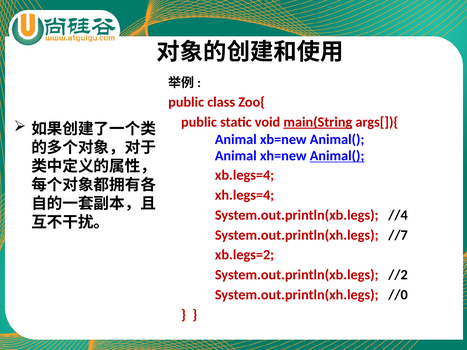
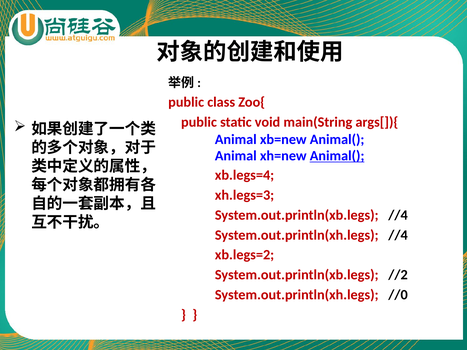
main(String underline: present -> none
xh.legs=4: xh.legs=4 -> xh.legs=3
System.out.println(xh.legs //7: //7 -> //4
